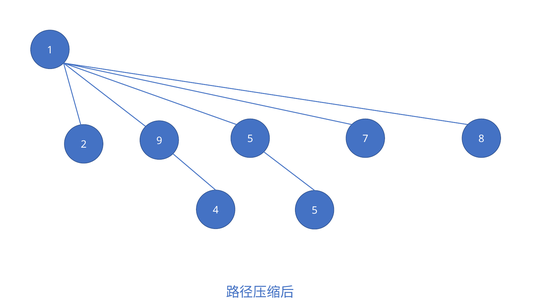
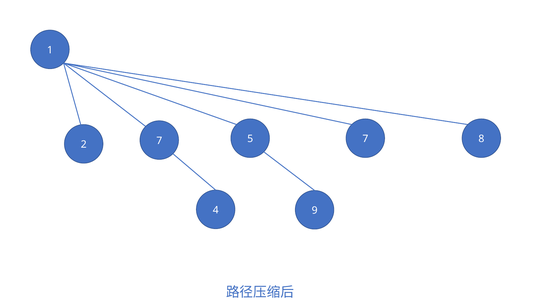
2 9: 9 -> 7
4 5: 5 -> 9
